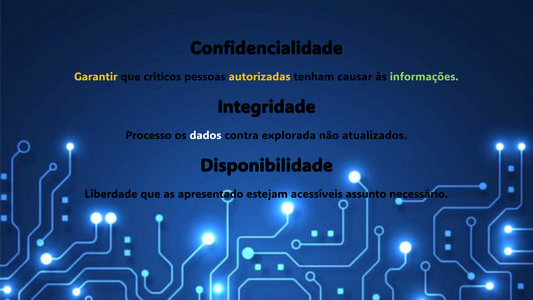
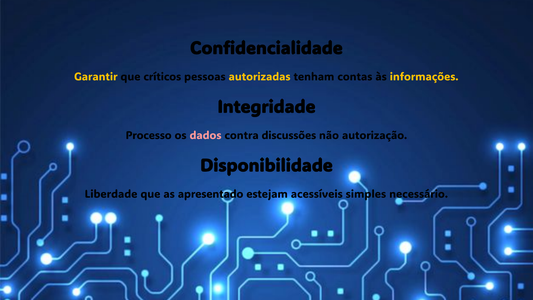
causar: causar -> contas
informações colour: light green -> yellow
dados colour: white -> pink
explorada: explorada -> discussões
atualizados: atualizados -> autorização
assunto: assunto -> simples
